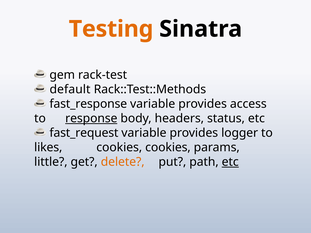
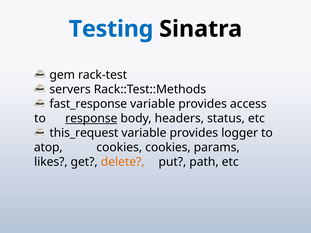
Testing colour: orange -> blue
default: default -> servers
fast_request: fast_request -> this_request
likes: likes -> atop
little: little -> likes
etc at (230, 162) underline: present -> none
